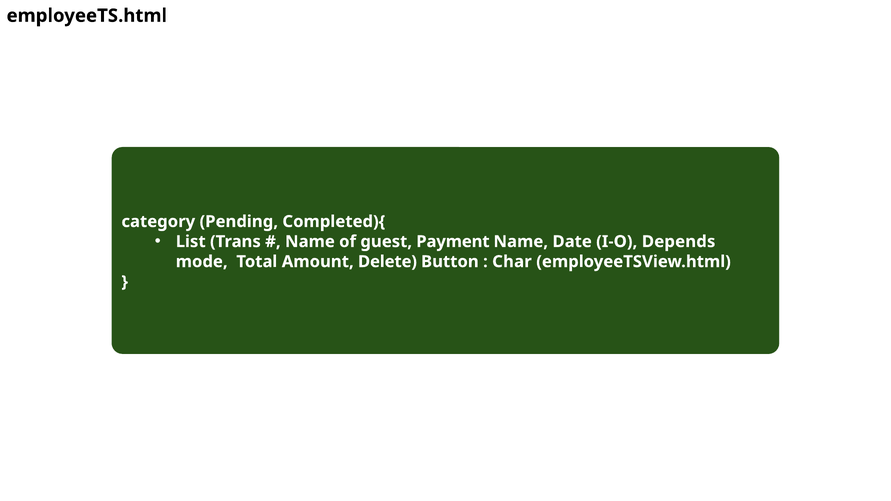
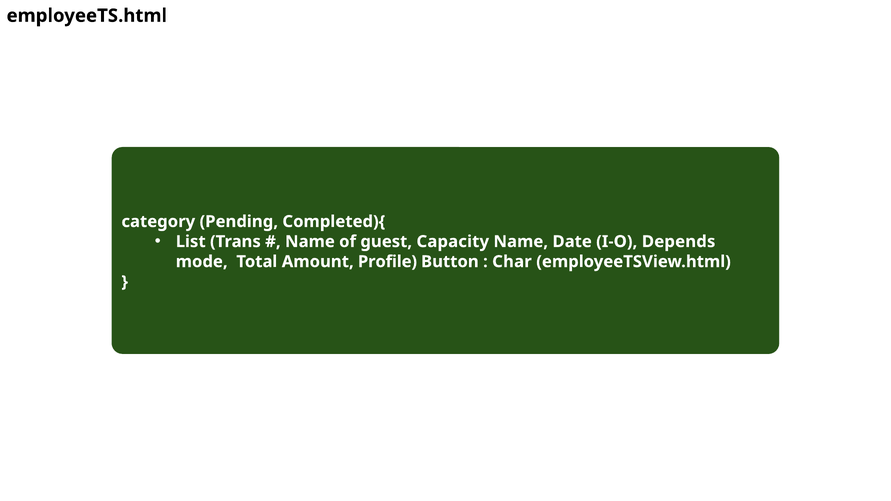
Payment: Payment -> Capacity
Delete: Delete -> Profile
